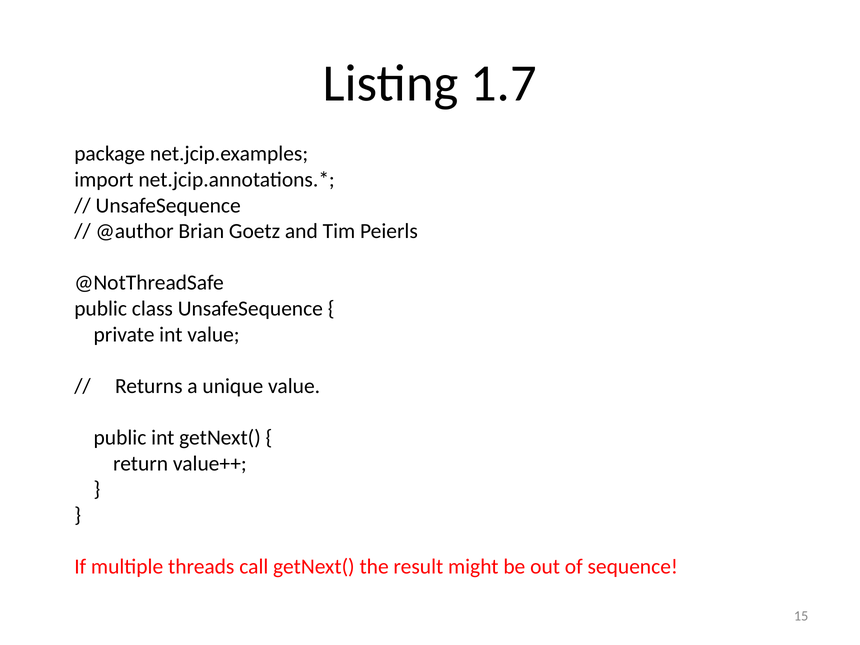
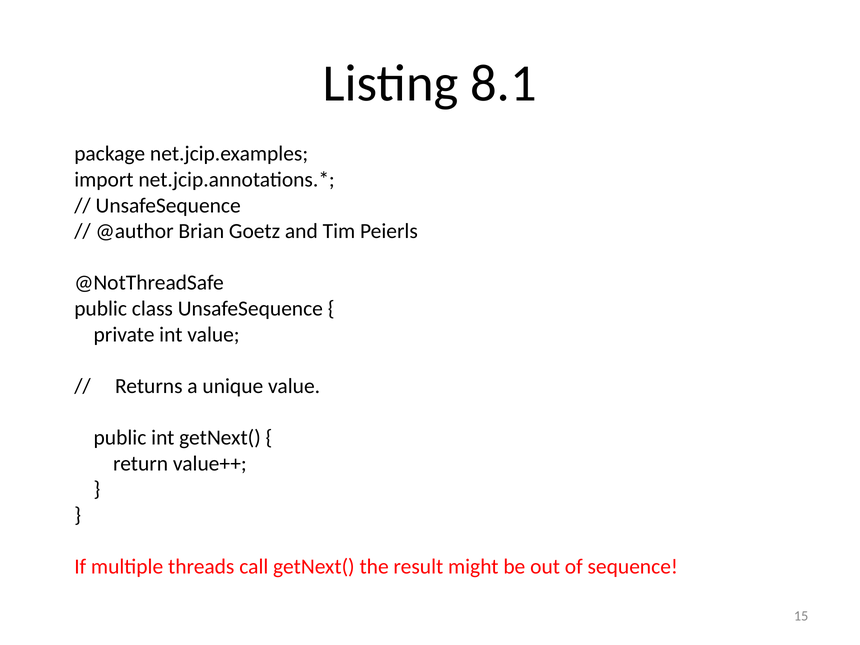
1.7: 1.7 -> 8.1
